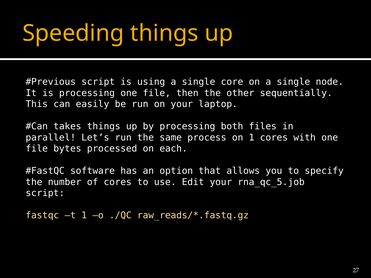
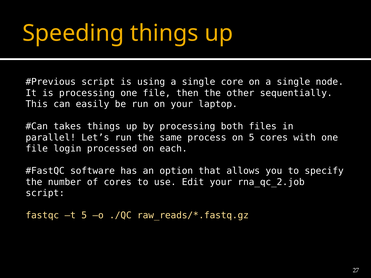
on 1: 1 -> 5
bytes: bytes -> login
rna_qc_5.job: rna_qc_5.job -> rna_qc_2.job
t 1: 1 -> 5
